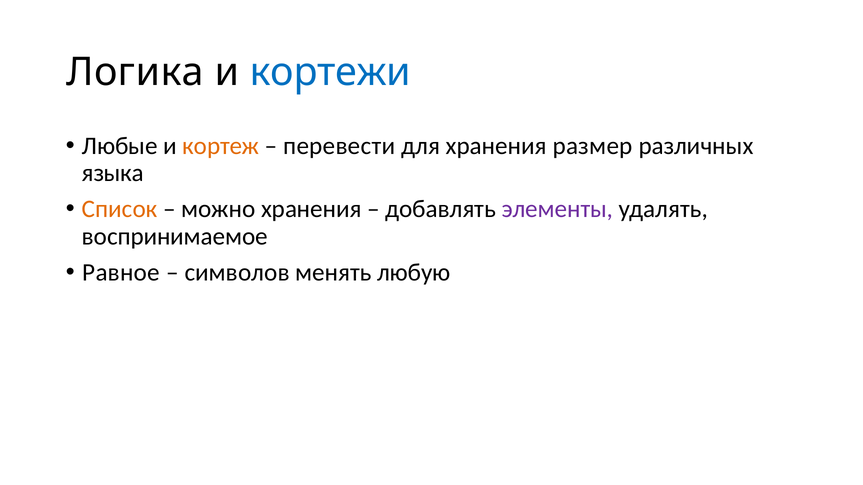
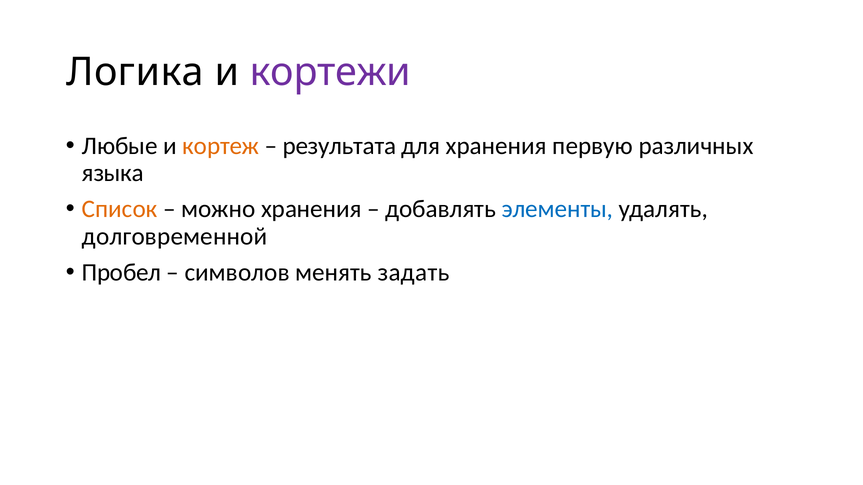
кортежи colour: blue -> purple
перевести: перевести -> результата
размер: размер -> первую
элементы colour: purple -> blue
воспринимаемое: воспринимаемое -> долговременной
Равное: Равное -> Пробел
любую: любую -> задать
